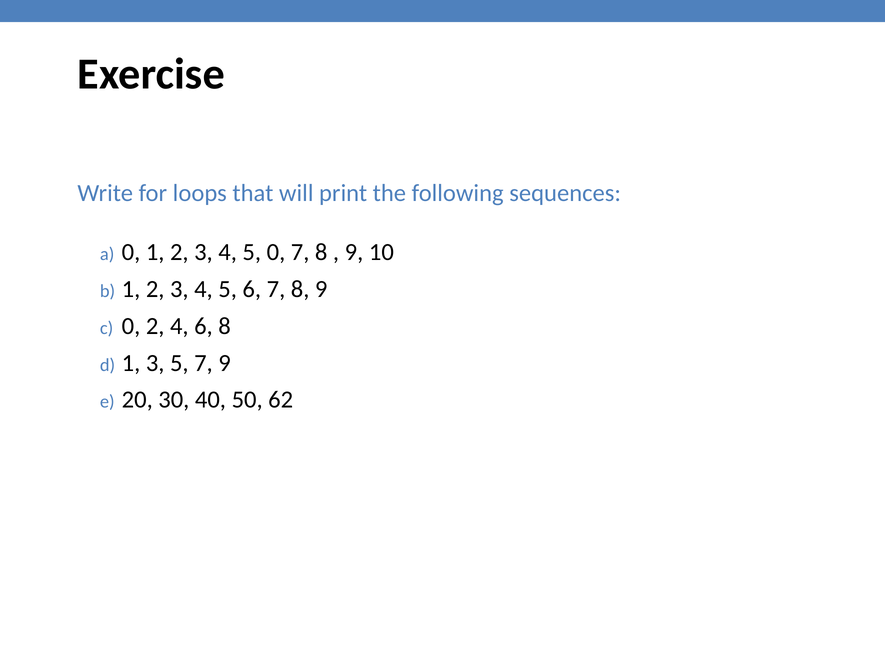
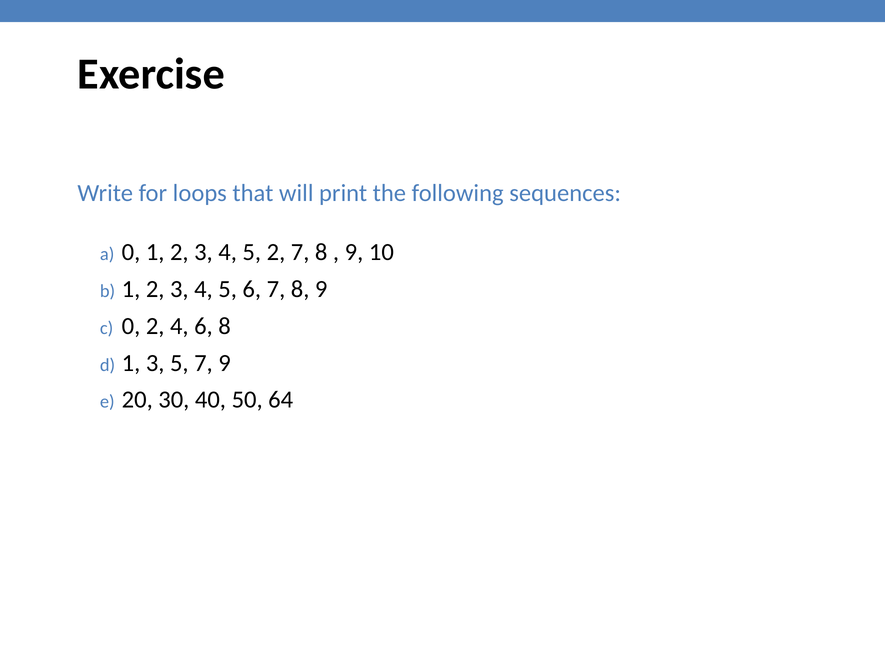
5 0: 0 -> 2
62: 62 -> 64
